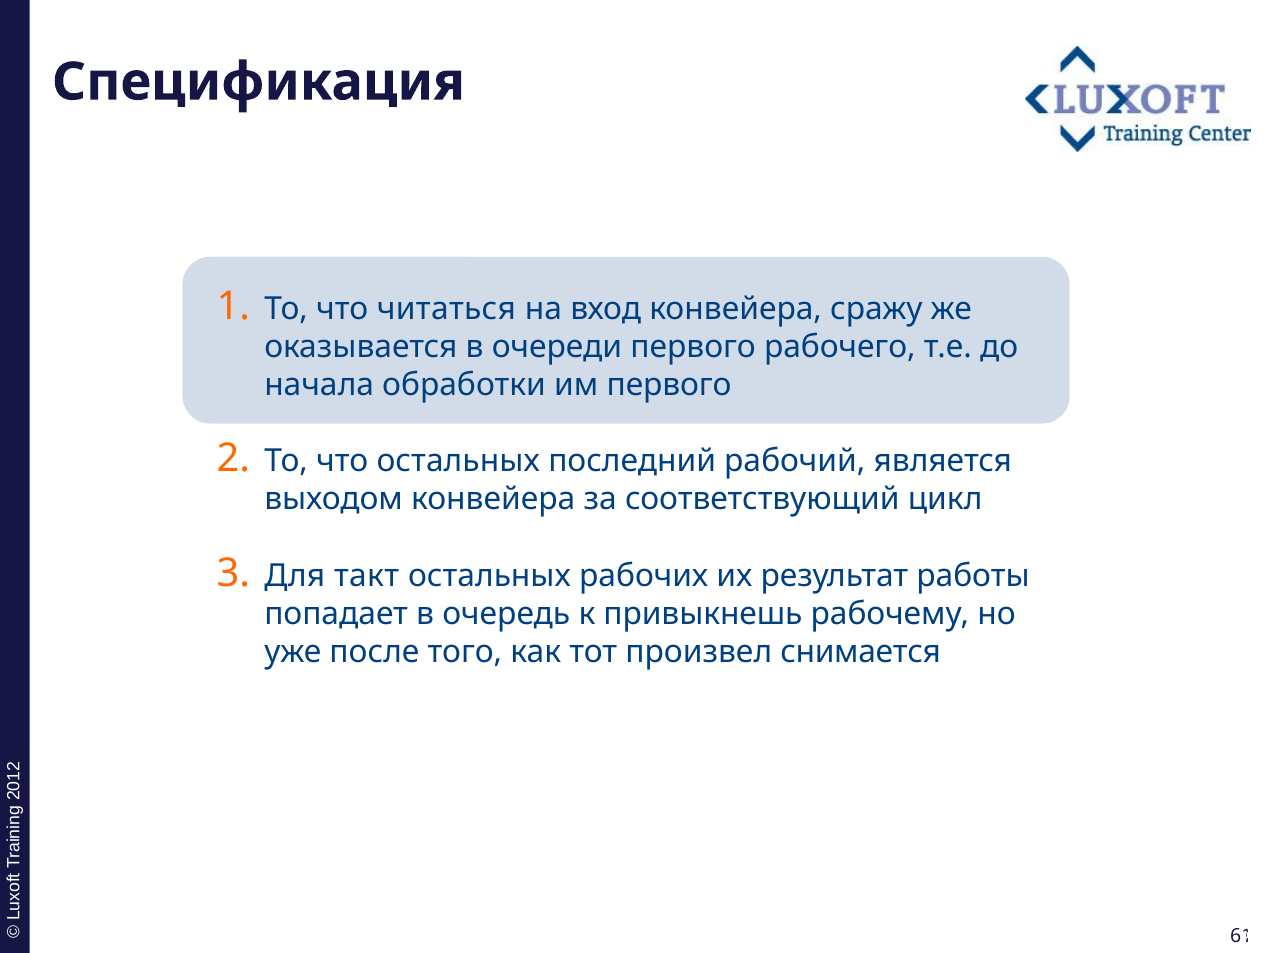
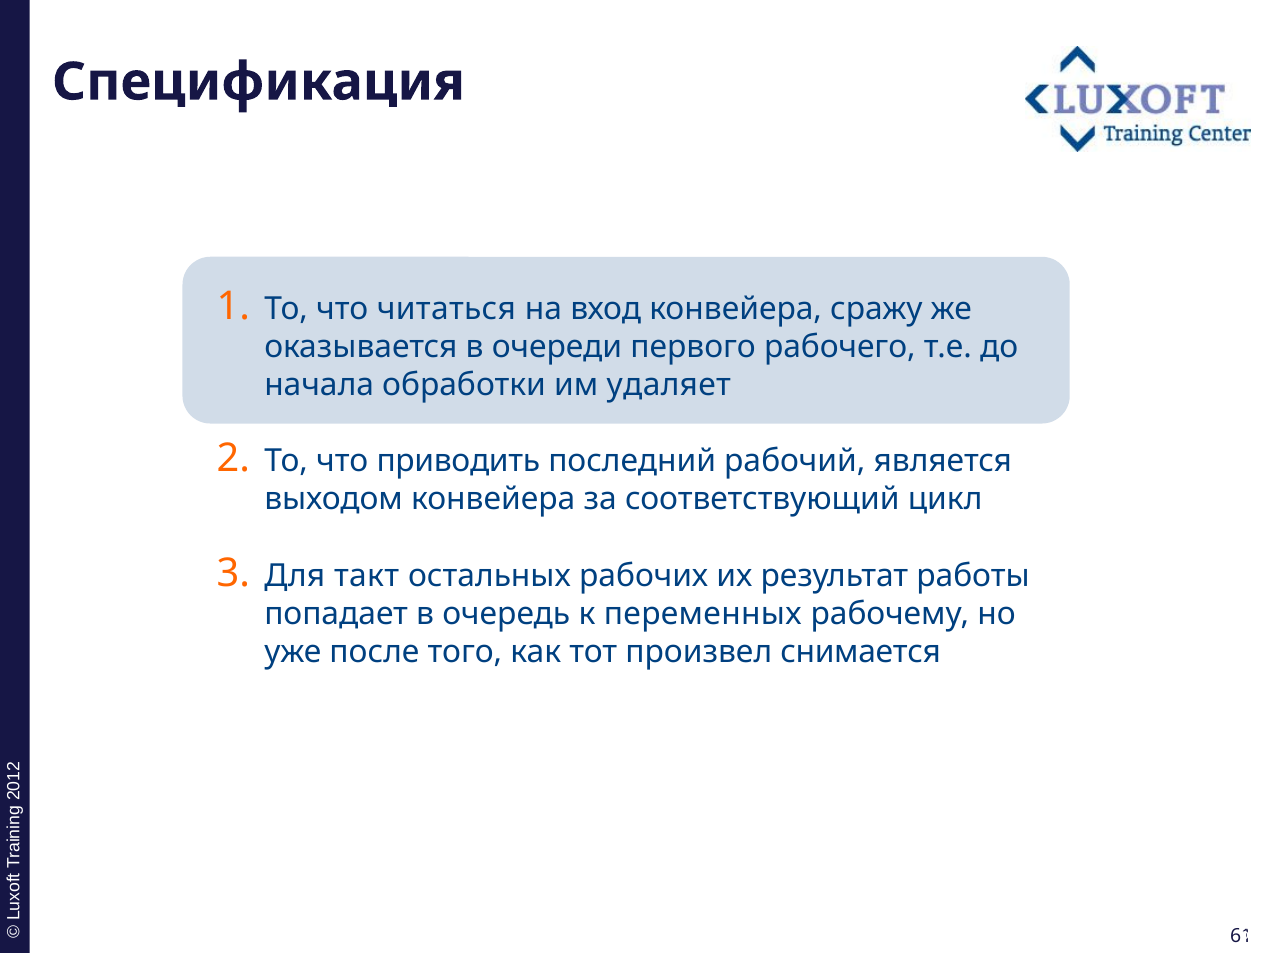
им первого: первого -> удаляет
что остальных: остальных -> приводить
привыкнешь: привыкнешь -> переменных
